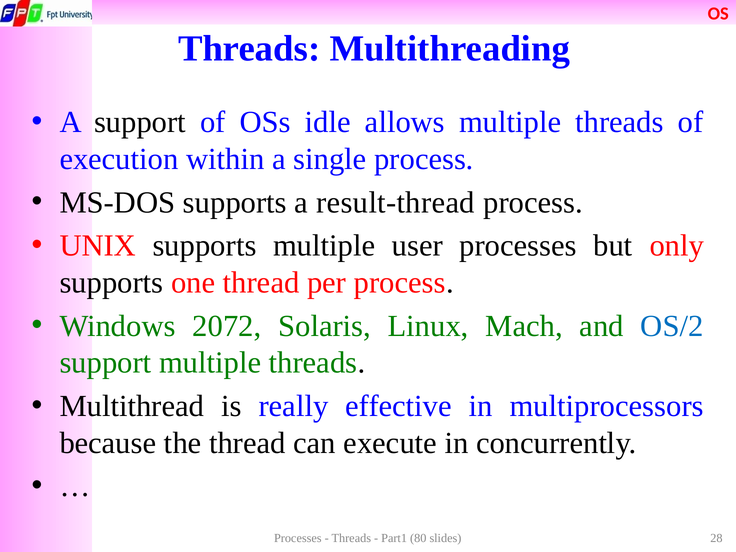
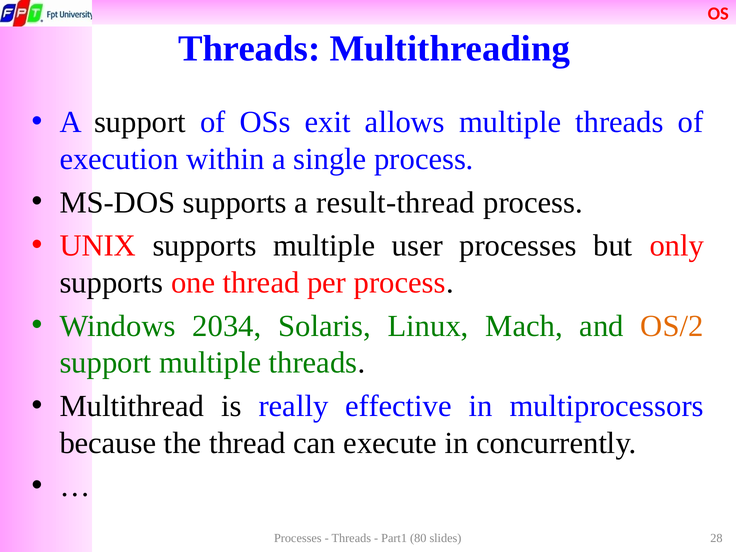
idle: idle -> exit
2072: 2072 -> 2034
OS/2 colour: blue -> orange
